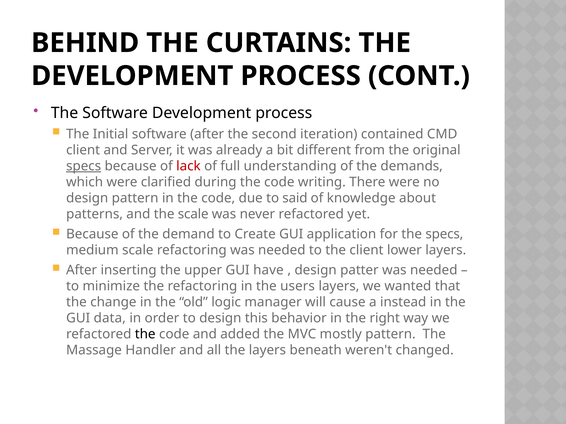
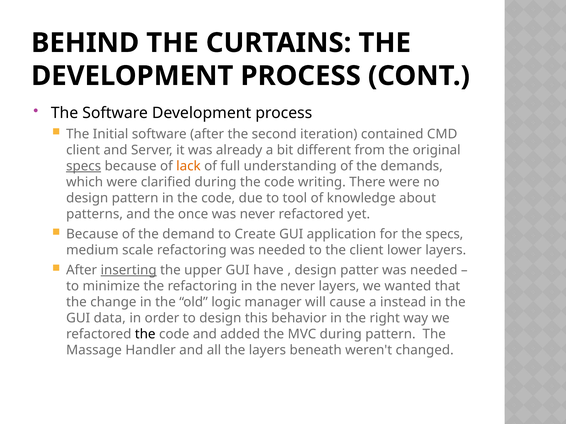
lack colour: red -> orange
said: said -> tool
the scale: scale -> once
inserting underline: none -> present
the users: users -> never
MVC mostly: mostly -> during
